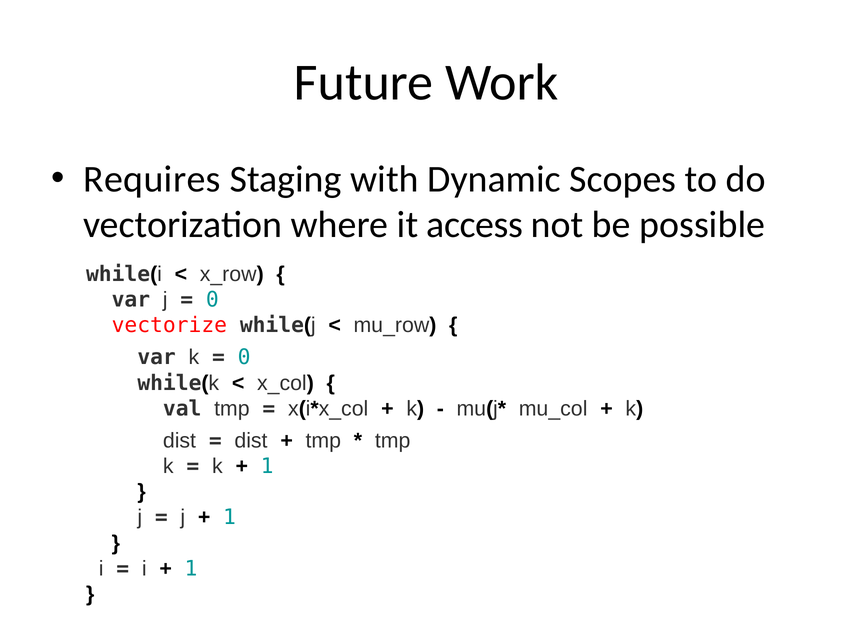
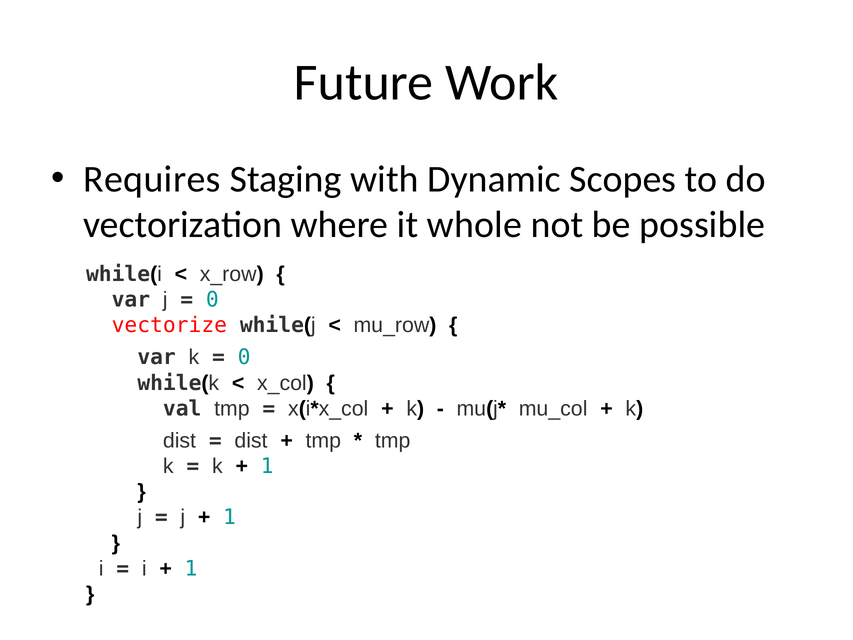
access: access -> whole
